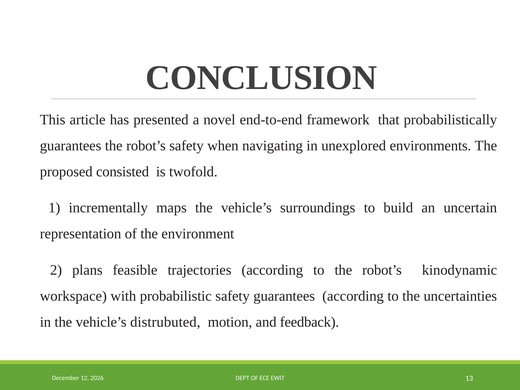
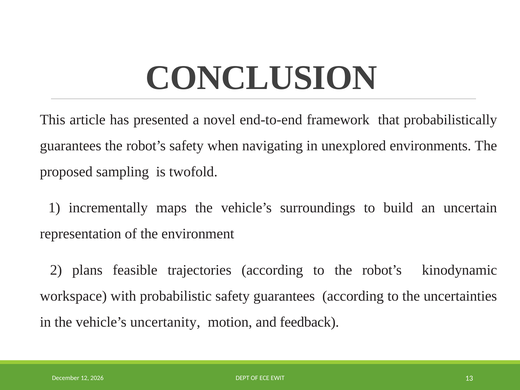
consisted: consisted -> sampling
distrubuted: distrubuted -> uncertanity
